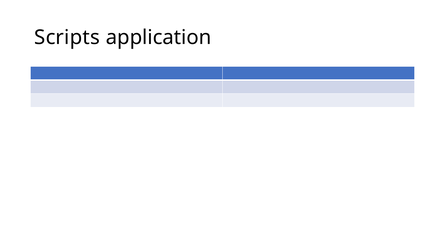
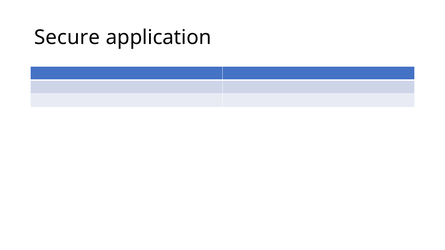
Scripts: Scripts -> Secure
